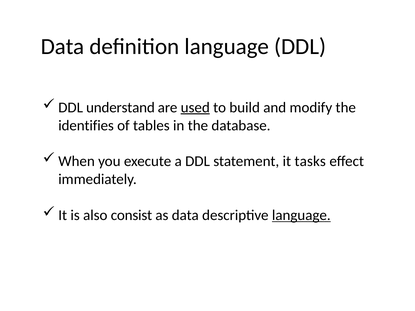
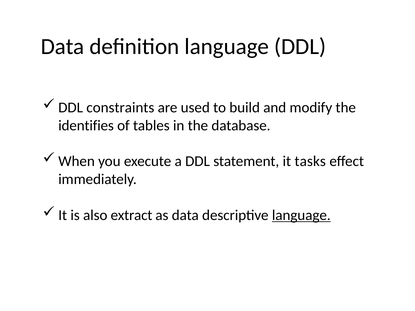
understand: understand -> constraints
used underline: present -> none
consist: consist -> extract
